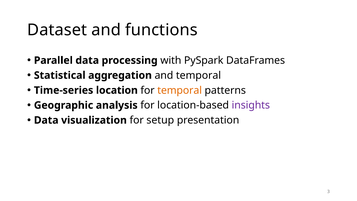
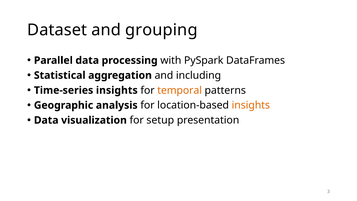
functions: functions -> grouping
and temporal: temporal -> including
Time-series location: location -> insights
insights at (251, 105) colour: purple -> orange
